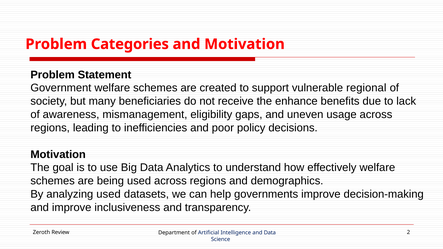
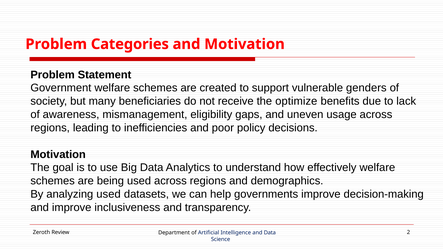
regional: regional -> genders
enhance: enhance -> optimize
